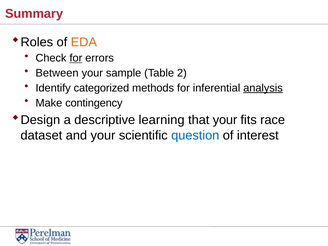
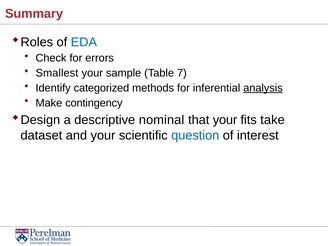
EDA colour: orange -> blue
for at (76, 58) underline: present -> none
Between: Between -> Smallest
2: 2 -> 7
learning: learning -> nominal
race: race -> take
